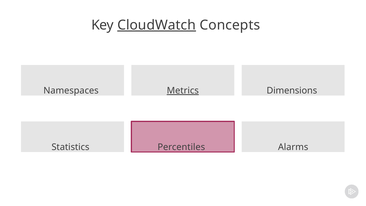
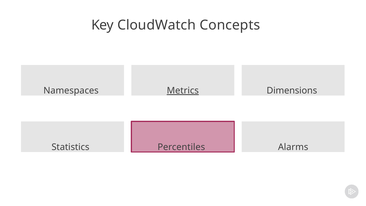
CloudWatch underline: present -> none
